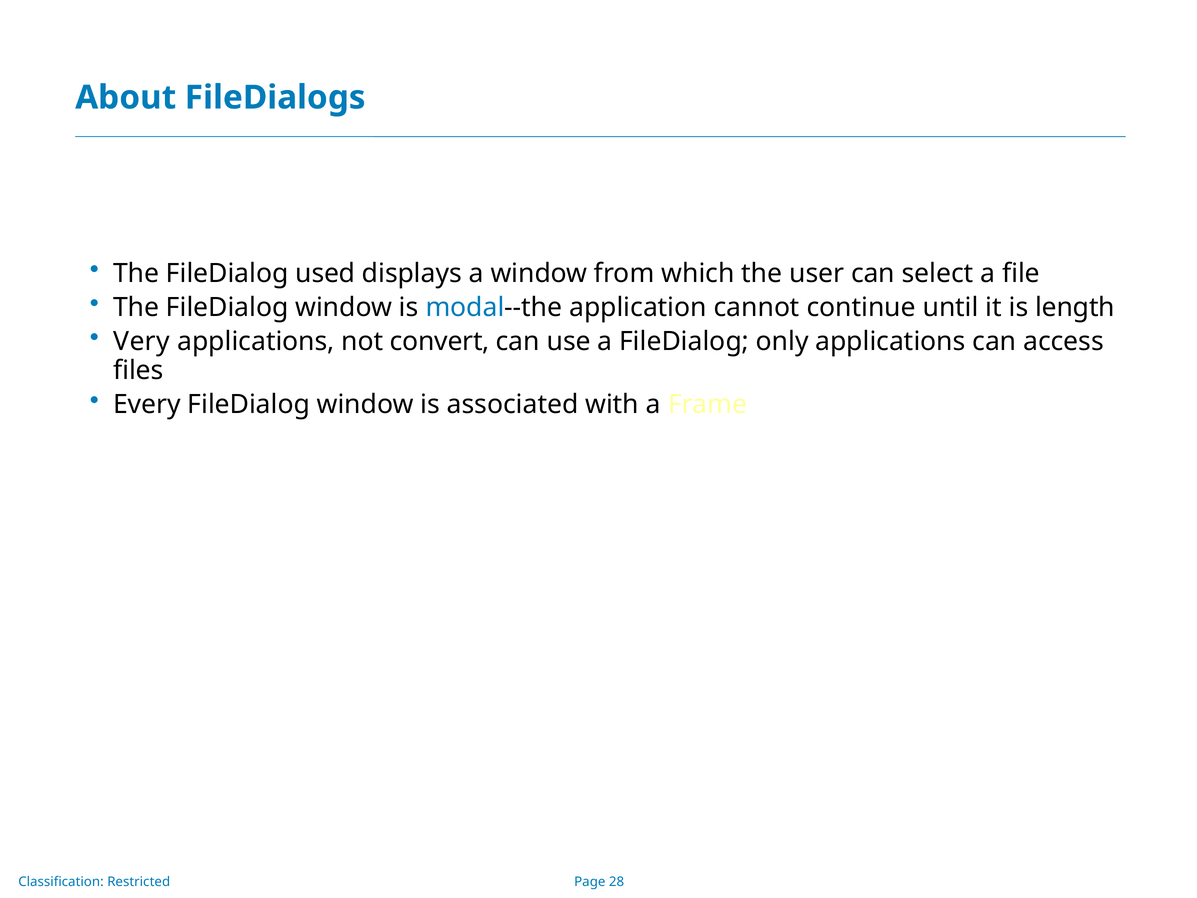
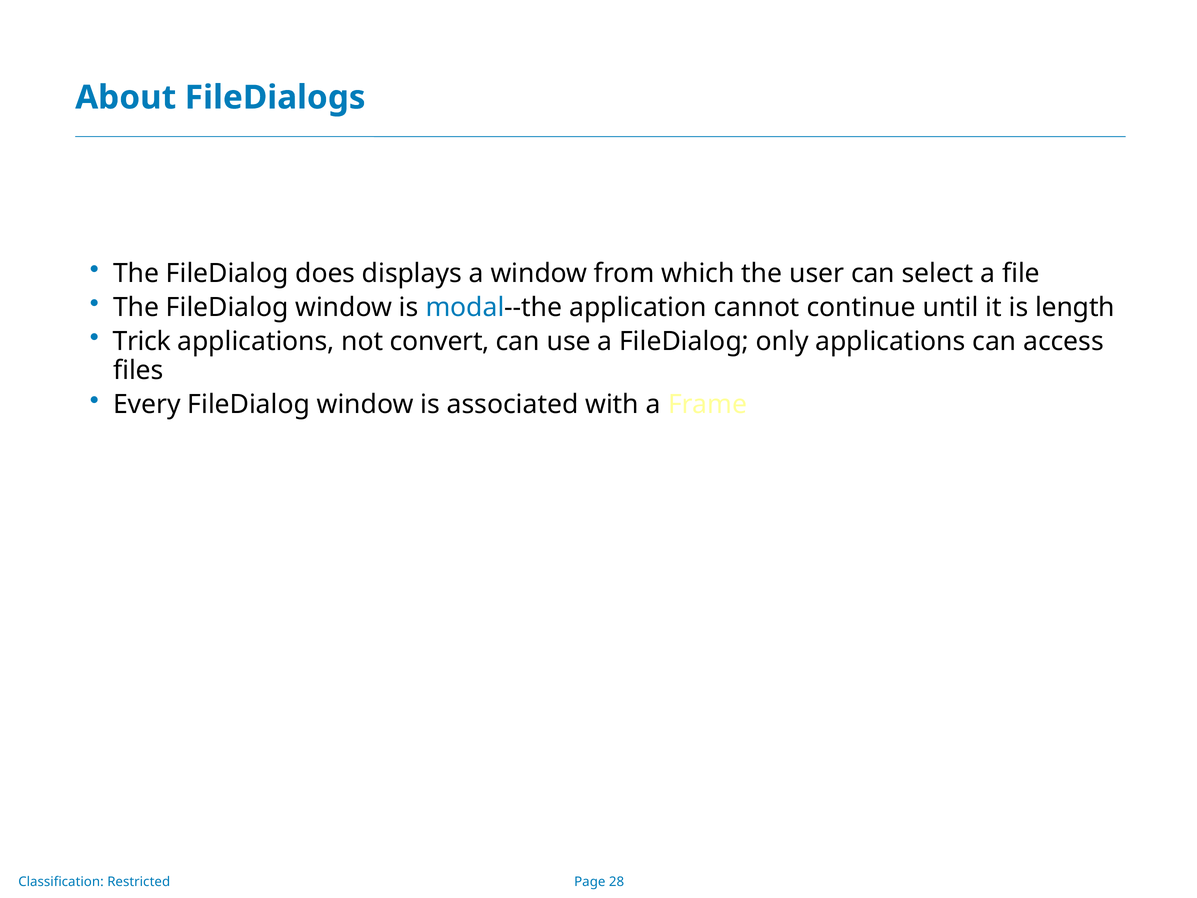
used: used -> does
Very: Very -> Trick
